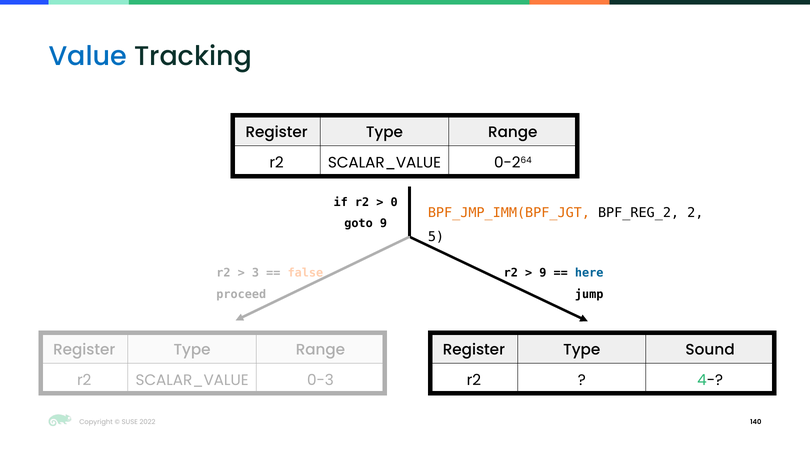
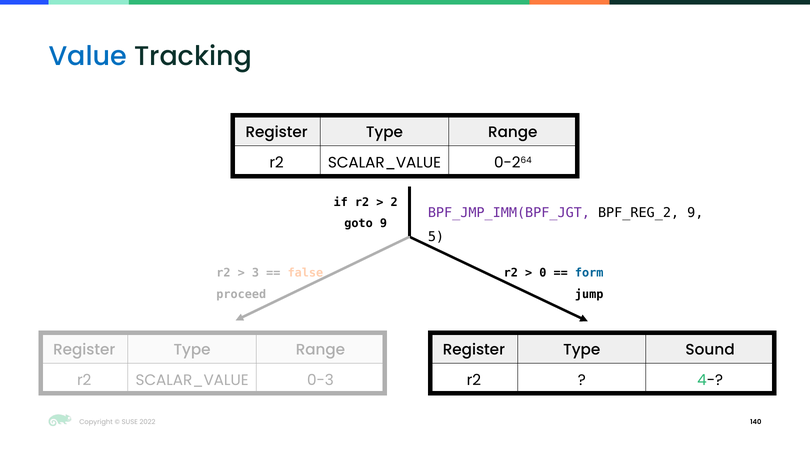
0: 0 -> 2
BPF_JMP_IMM(BPF_JGT colour: orange -> purple
BPF_REG_2 2: 2 -> 9
9 at (543, 273): 9 -> 0
here: here -> form
